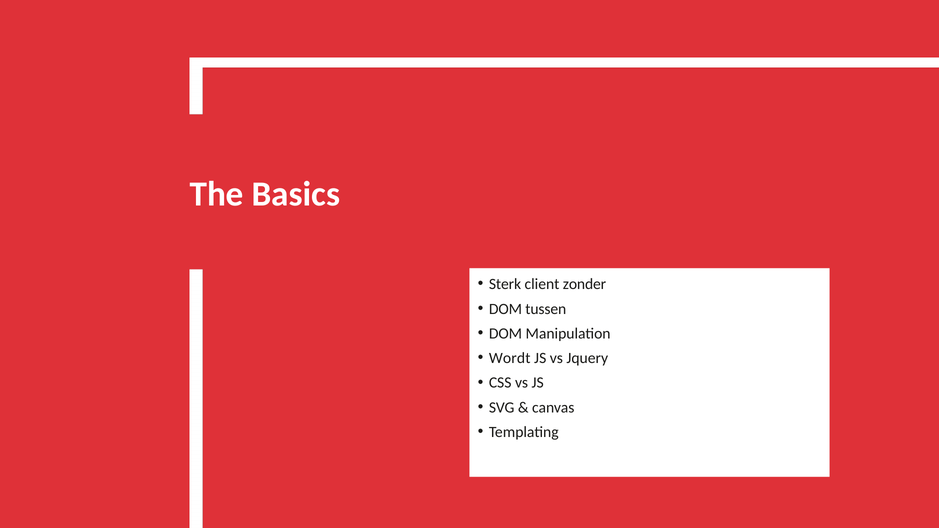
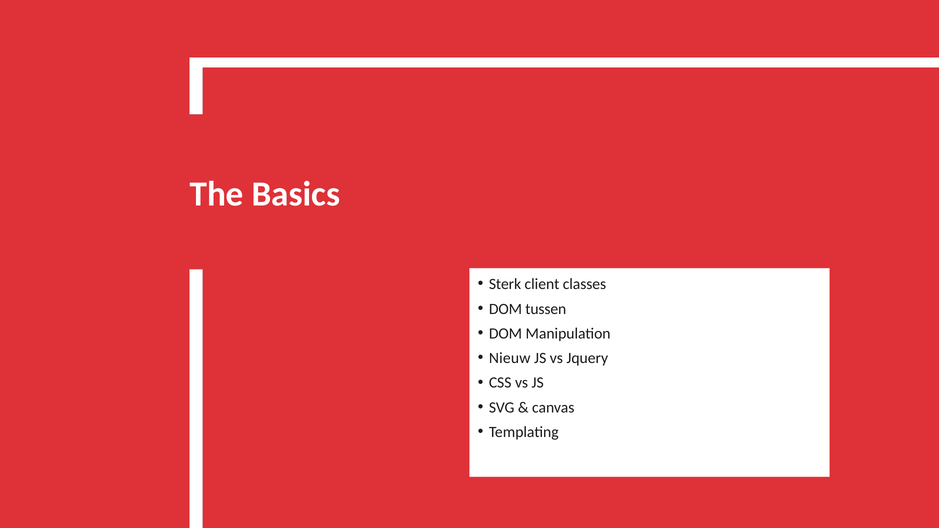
zonder: zonder -> classes
Wordt: Wordt -> Nieuw
